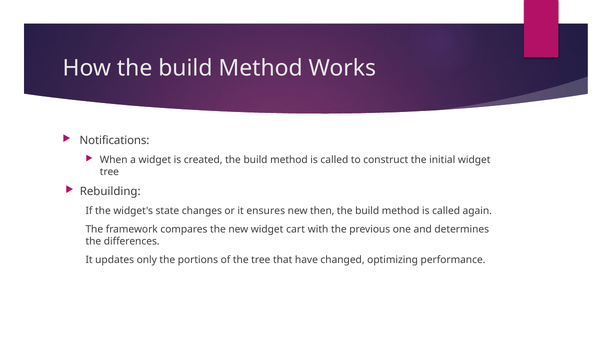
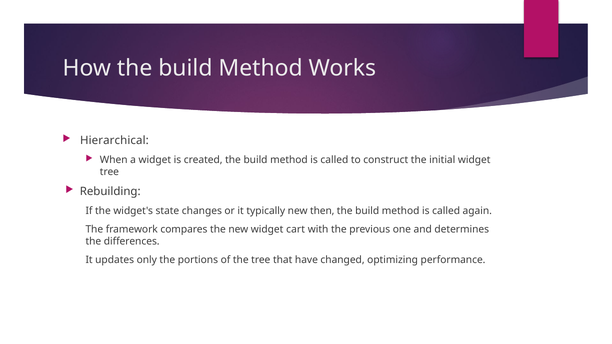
Notifications: Notifications -> Hierarchical
ensures: ensures -> typically
